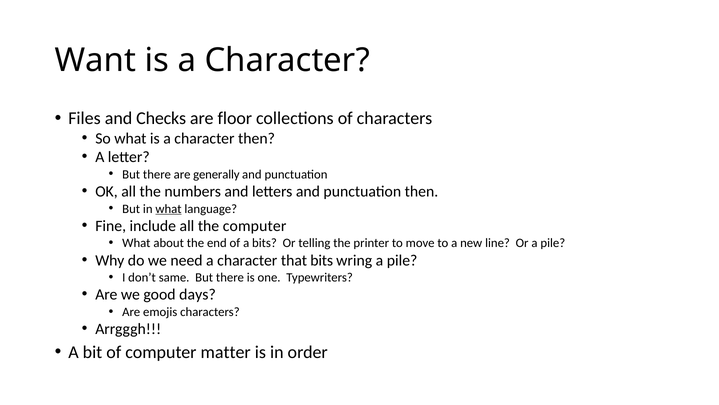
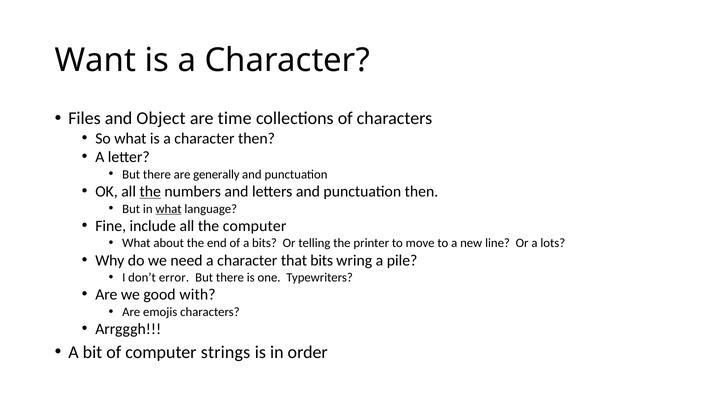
Checks: Checks -> Object
floor: floor -> time
the at (150, 191) underline: none -> present
Or a pile: pile -> lots
same: same -> error
days: days -> with
matter: matter -> strings
